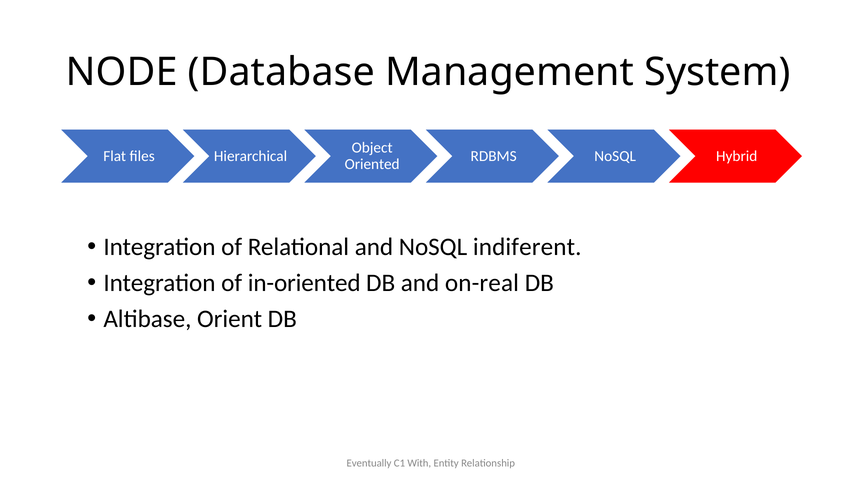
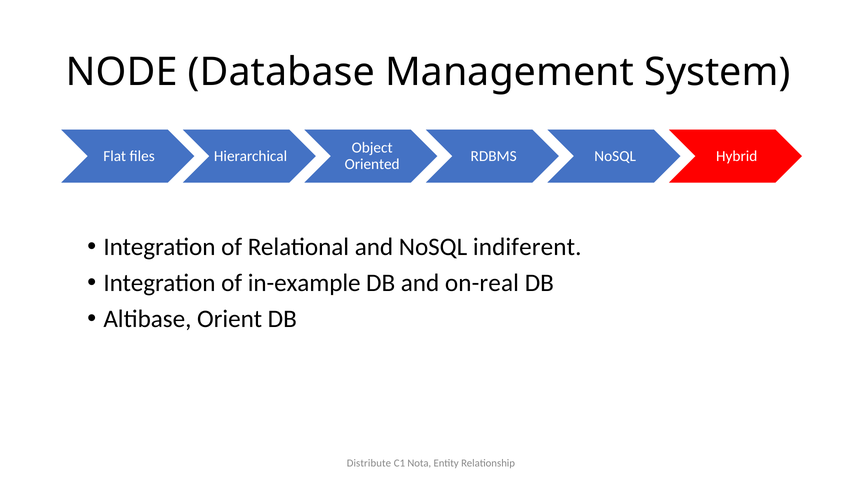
in-oriented: in-oriented -> in-example
Eventually: Eventually -> Distribute
With: With -> Nota
